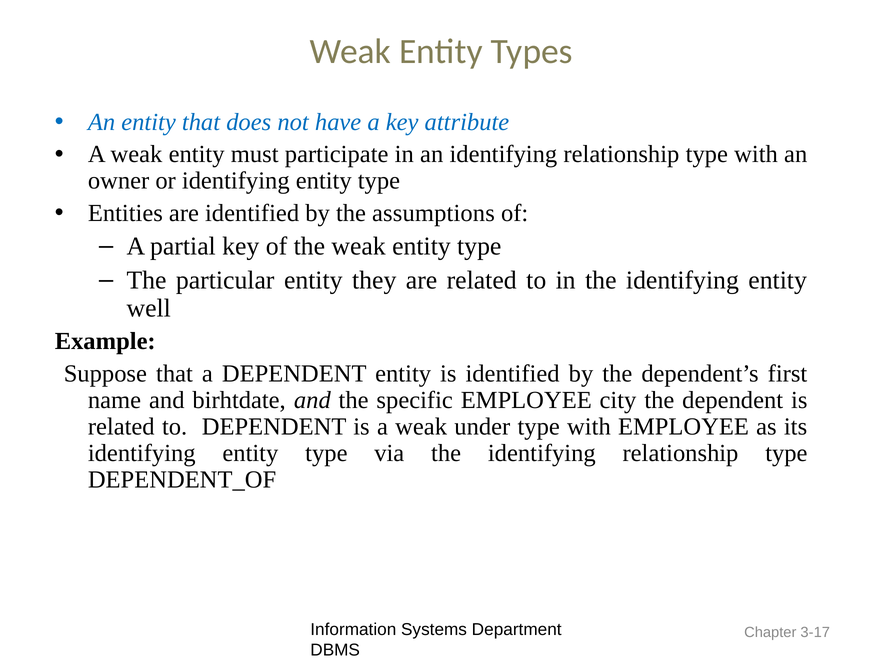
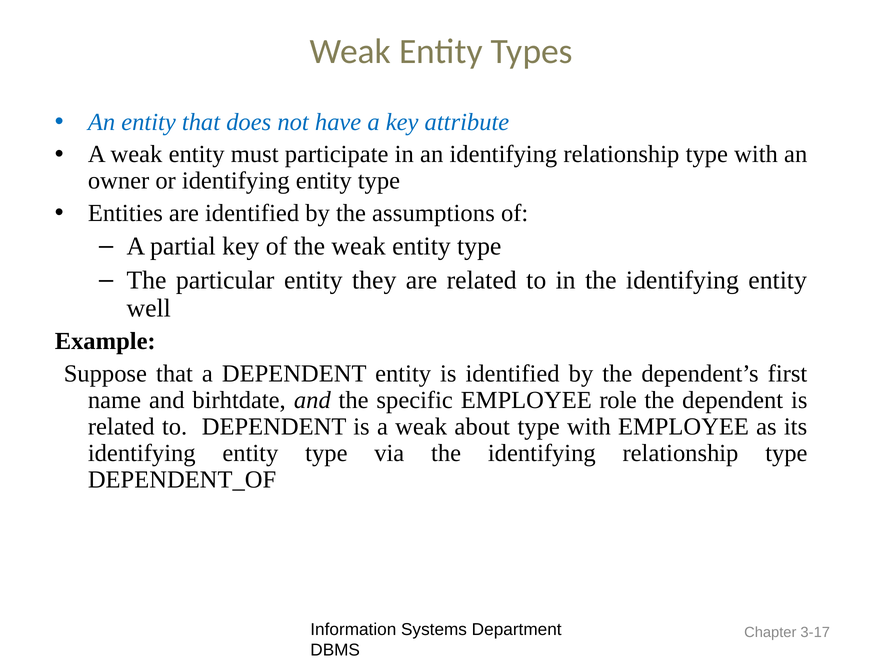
city: city -> role
under: under -> about
